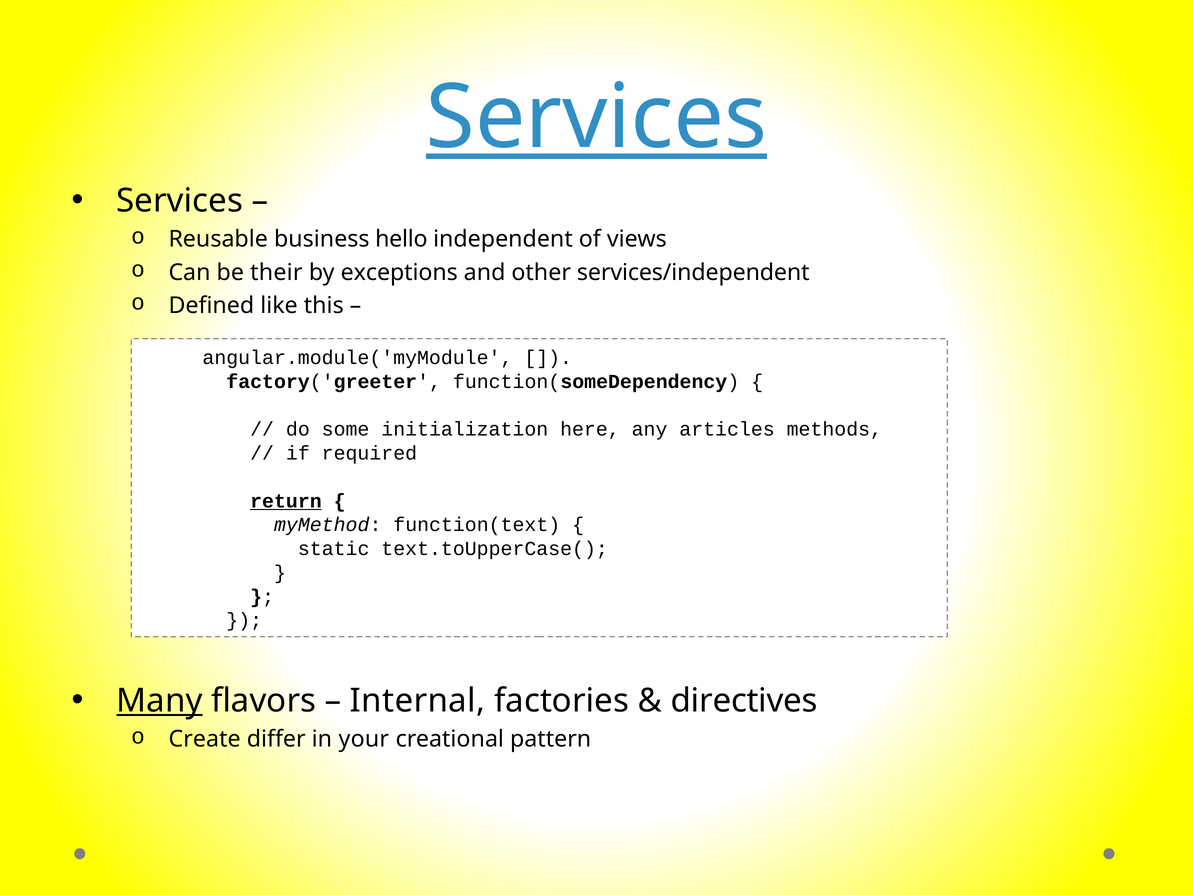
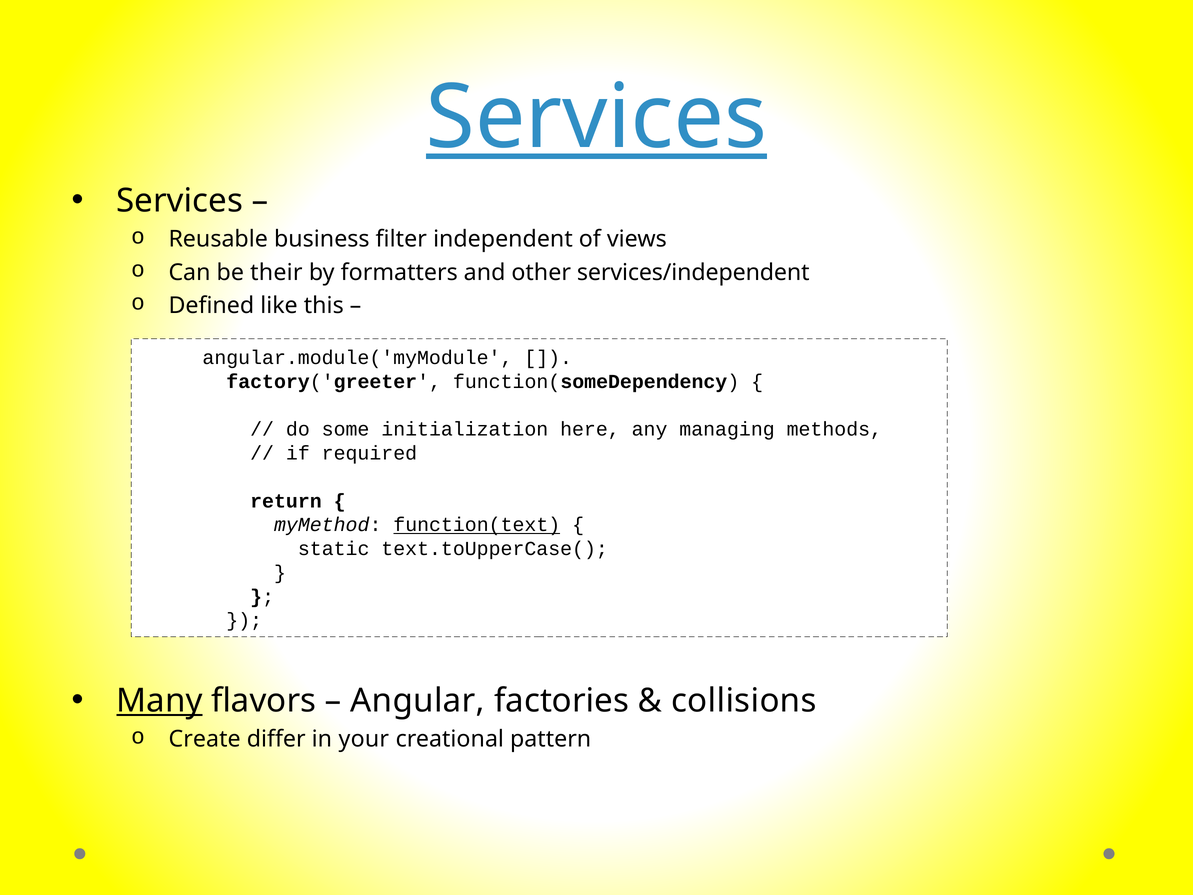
hello: hello -> filter
exceptions: exceptions -> formatters
articles: articles -> managing
return underline: present -> none
function(text underline: none -> present
Internal: Internal -> Angular
directives: directives -> collisions
